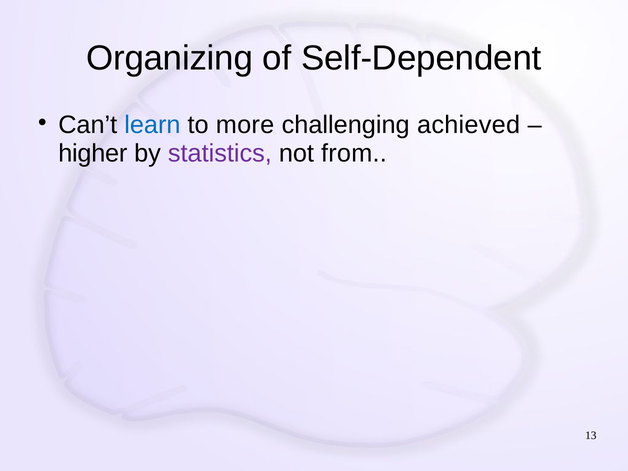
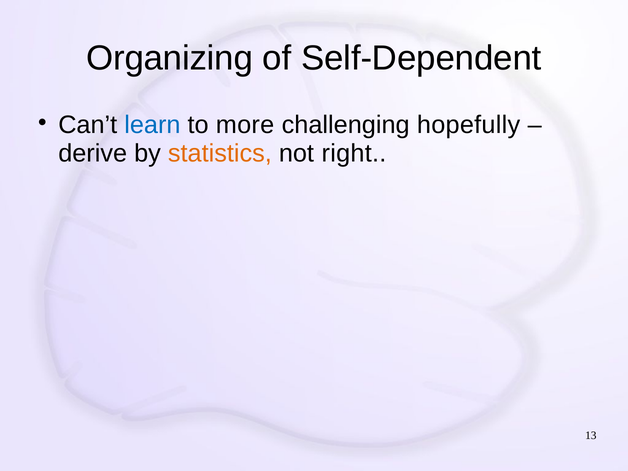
achieved: achieved -> hopefully
higher: higher -> derive
statistics colour: purple -> orange
from: from -> right
